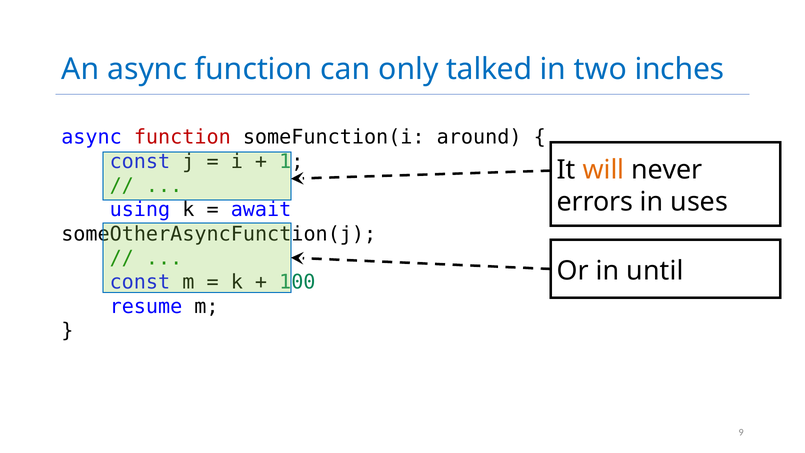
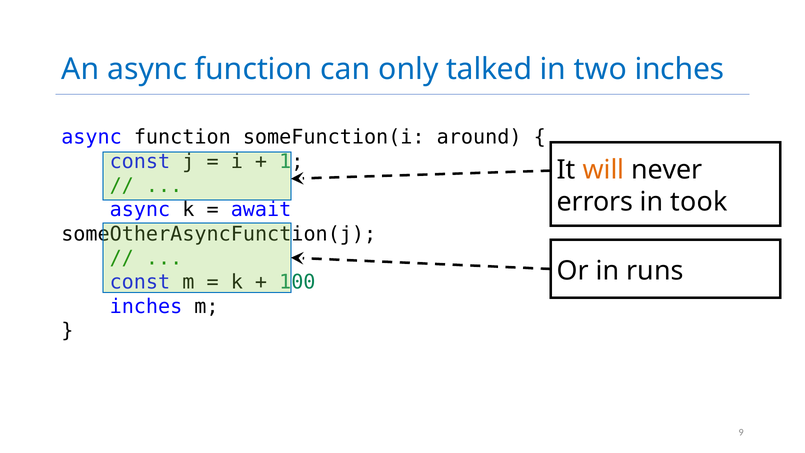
function at (182, 137) colour: red -> black
uses: uses -> took
using at (140, 210): using -> async
until: until -> runs
resume at (146, 306): resume -> inches
